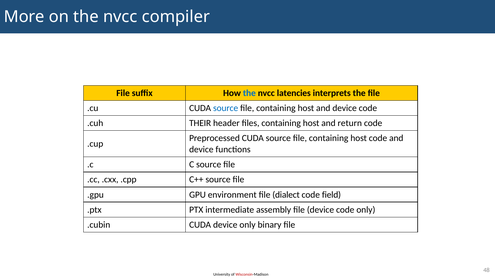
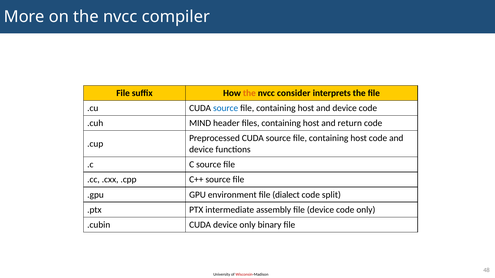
the at (249, 93) colour: blue -> orange
latencies: latencies -> consider
THEIR: THEIR -> MIND
field: field -> split
